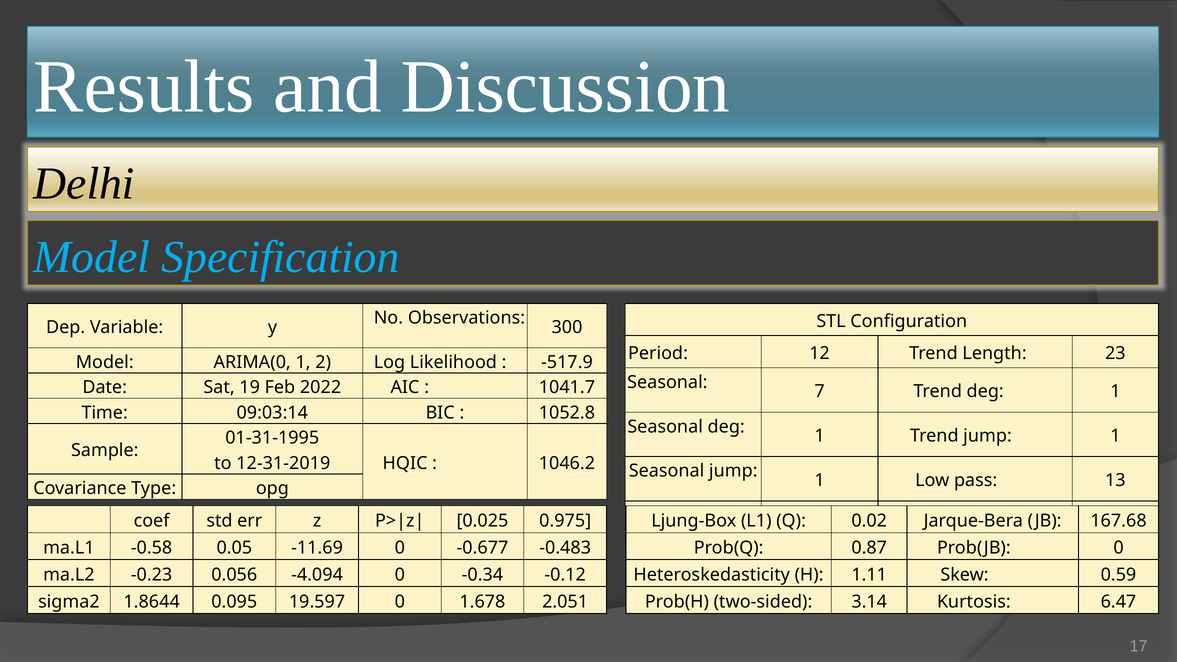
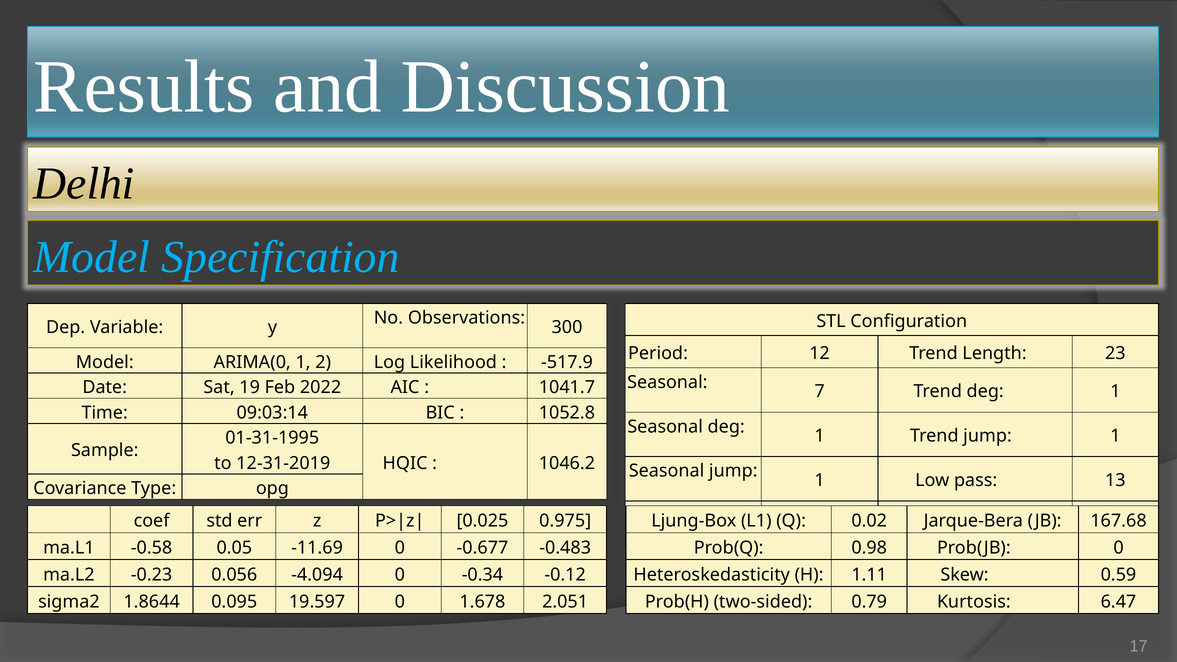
0.87: 0.87 -> 0.98
3.14: 3.14 -> 0.79
